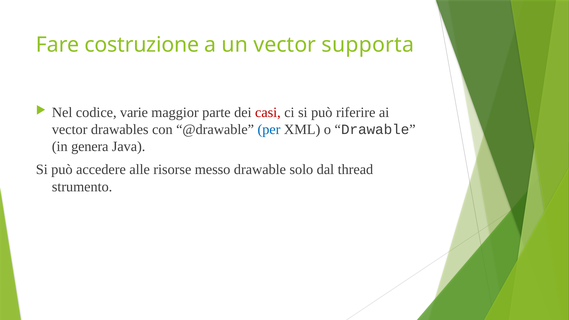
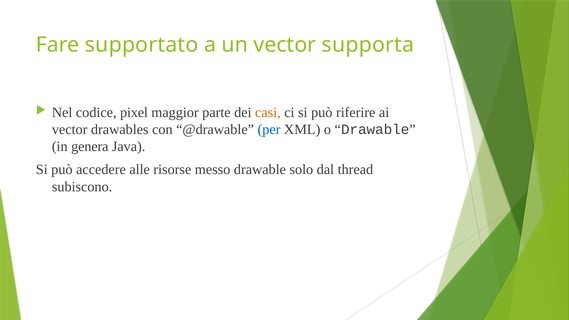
costruzione: costruzione -> supportato
varie: varie -> pixel
casi colour: red -> orange
strumento: strumento -> subiscono
